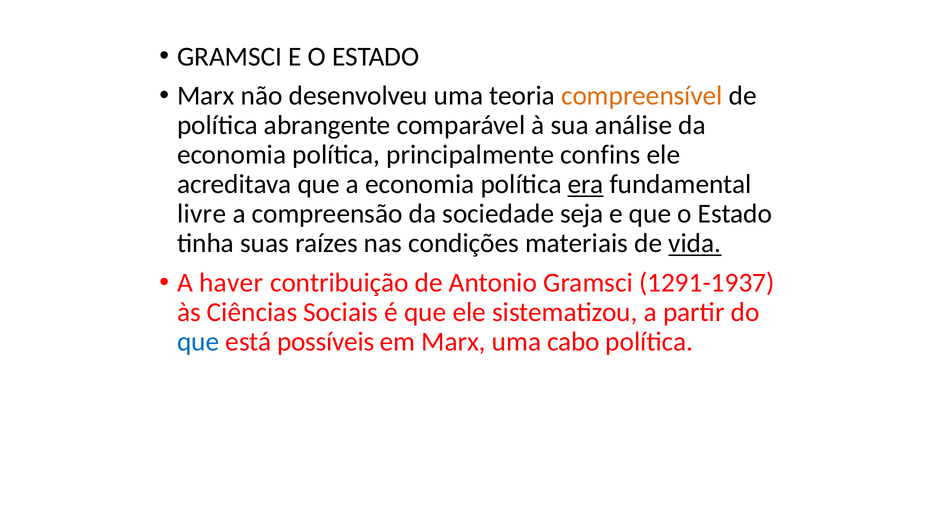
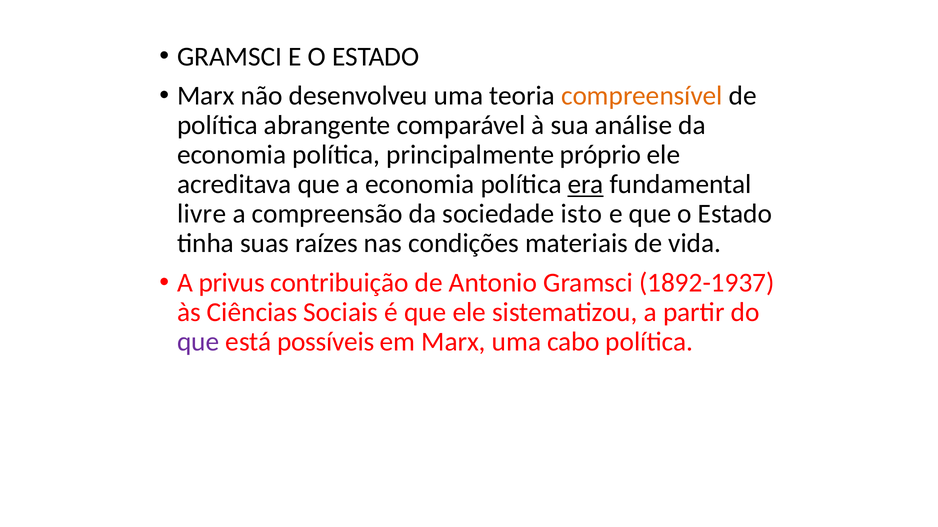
confins: confins -> próprio
seja: seja -> isto
vida underline: present -> none
haver: haver -> privus
1291-1937: 1291-1937 -> 1892-1937
que at (198, 342) colour: blue -> purple
